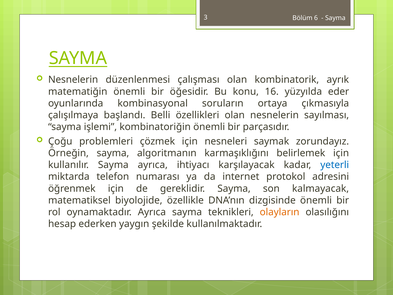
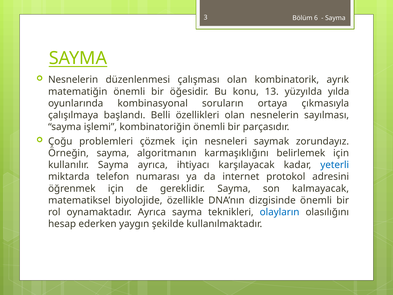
16: 16 -> 13
eder: eder -> yılda
olayların colour: orange -> blue
